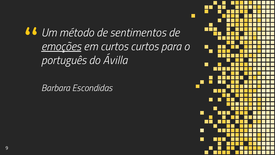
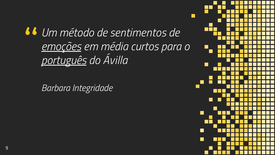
em curtos: curtos -> média
português underline: none -> present
Escondidas: Escondidas -> Integridade
